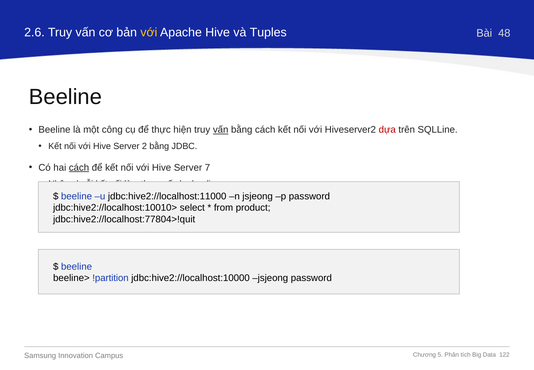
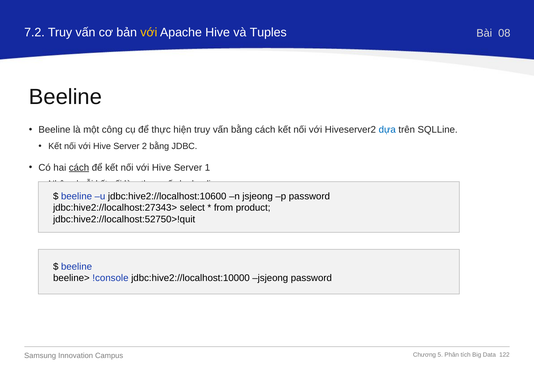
2.6: 2.6 -> 7.2
48: 48 -> 08
vấn at (221, 130) underline: present -> none
dựa colour: red -> blue
7: 7 -> 1
jdbc:hive2://localhost:11000: jdbc:hive2://localhost:11000 -> jdbc:hive2://localhost:10600
jdbc:hive2://localhost:10010>: jdbc:hive2://localhost:10010> -> jdbc:hive2://localhost:27343>
jdbc:hive2://localhost:77804>!quit: jdbc:hive2://localhost:77804>!quit -> jdbc:hive2://localhost:52750>!quit
!partition: !partition -> !console
